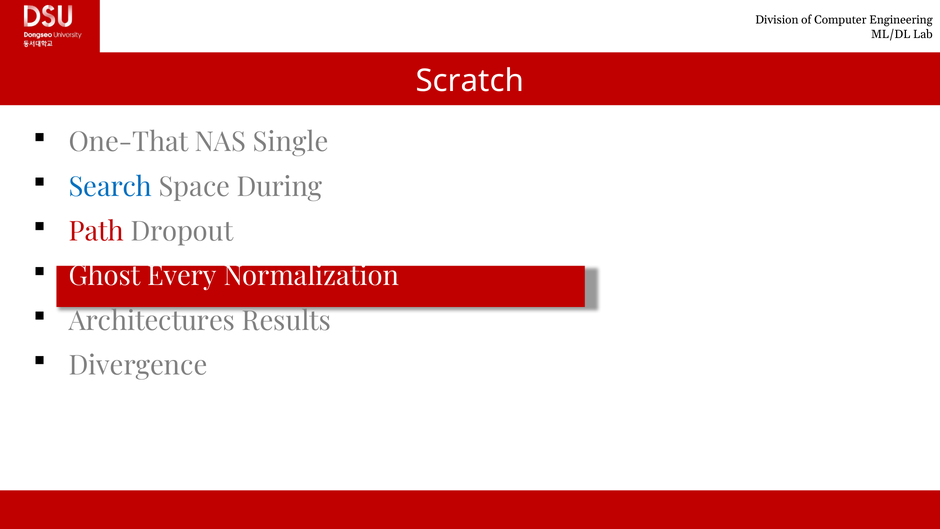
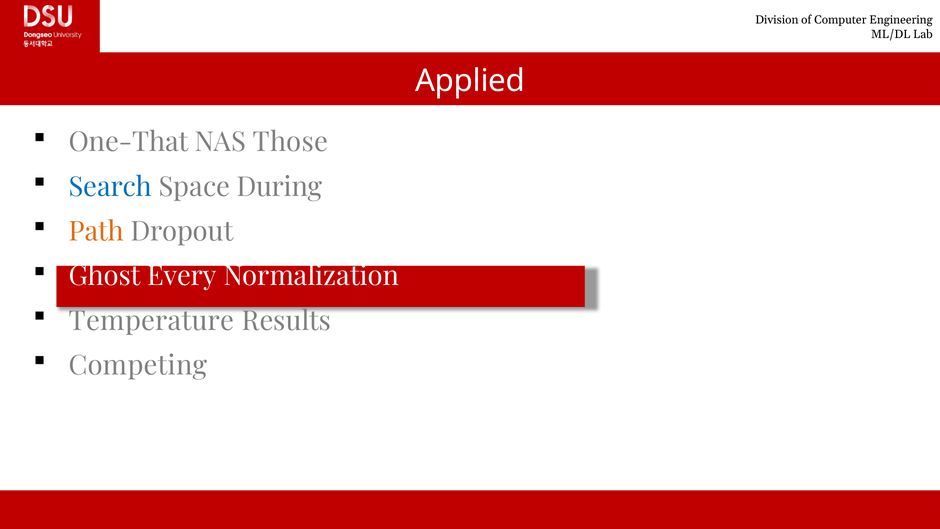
Scratch: Scratch -> Applied
Single: Single -> Those
Path colour: red -> orange
Architectures: Architectures -> Temperature
Divergence: Divergence -> Competing
